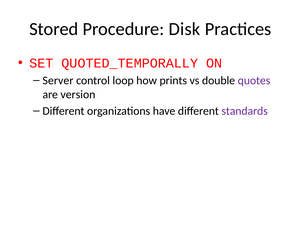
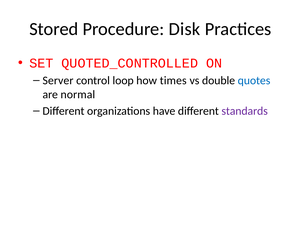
QUOTED_TEMPORALLY: QUOTED_TEMPORALLY -> QUOTED_CONTROLLED
prints: prints -> times
quotes colour: purple -> blue
version: version -> normal
